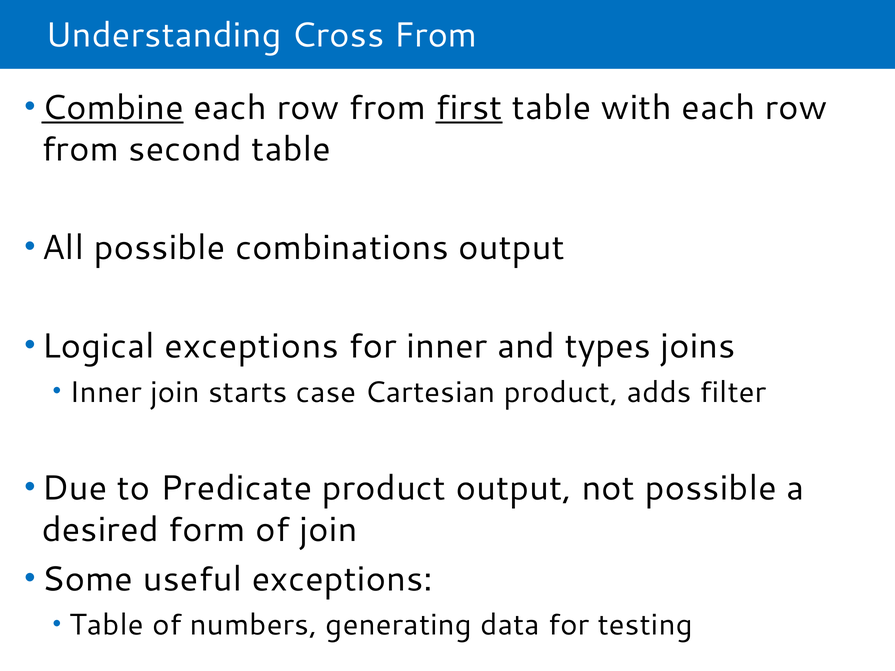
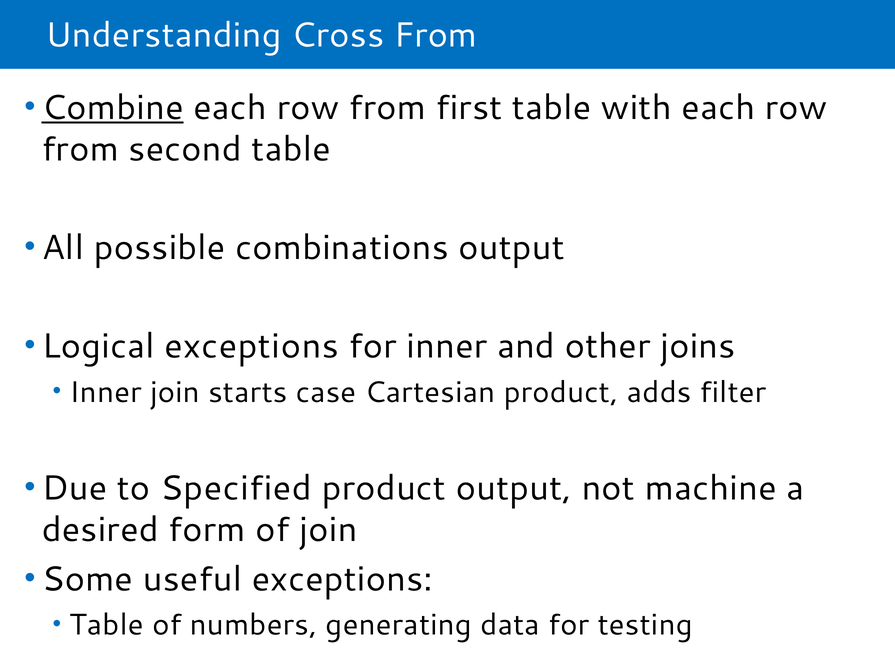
first underline: present -> none
types: types -> other
Predicate: Predicate -> Specified
not possible: possible -> machine
